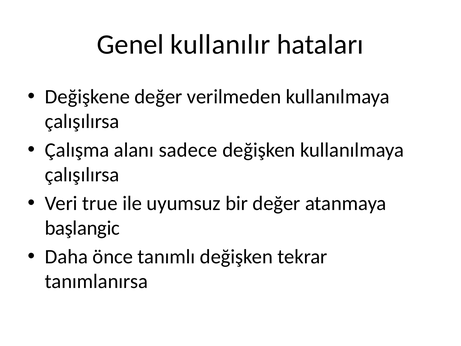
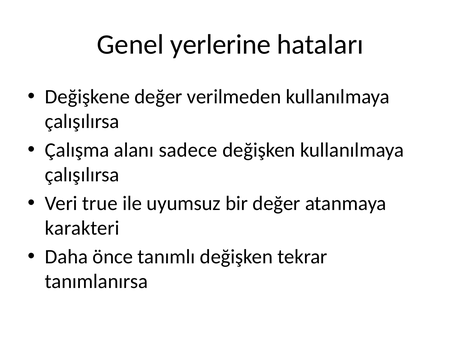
kullanılır: kullanılır -> yerlerine
başlangic: başlangic -> karakteri
